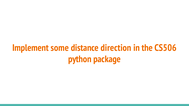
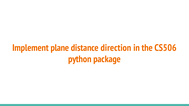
some: some -> plane
